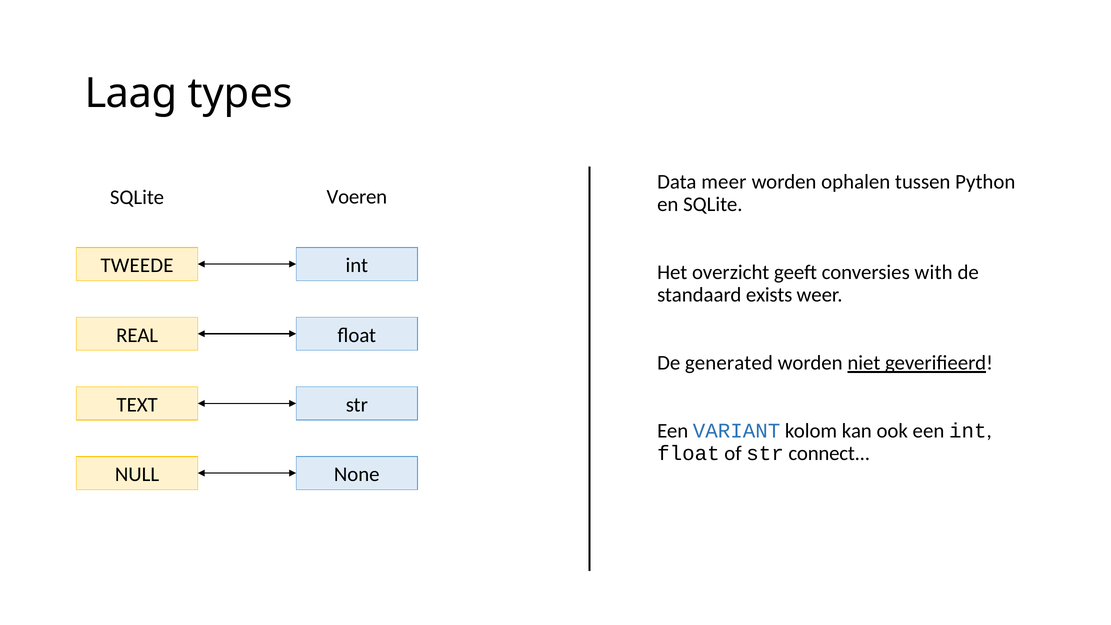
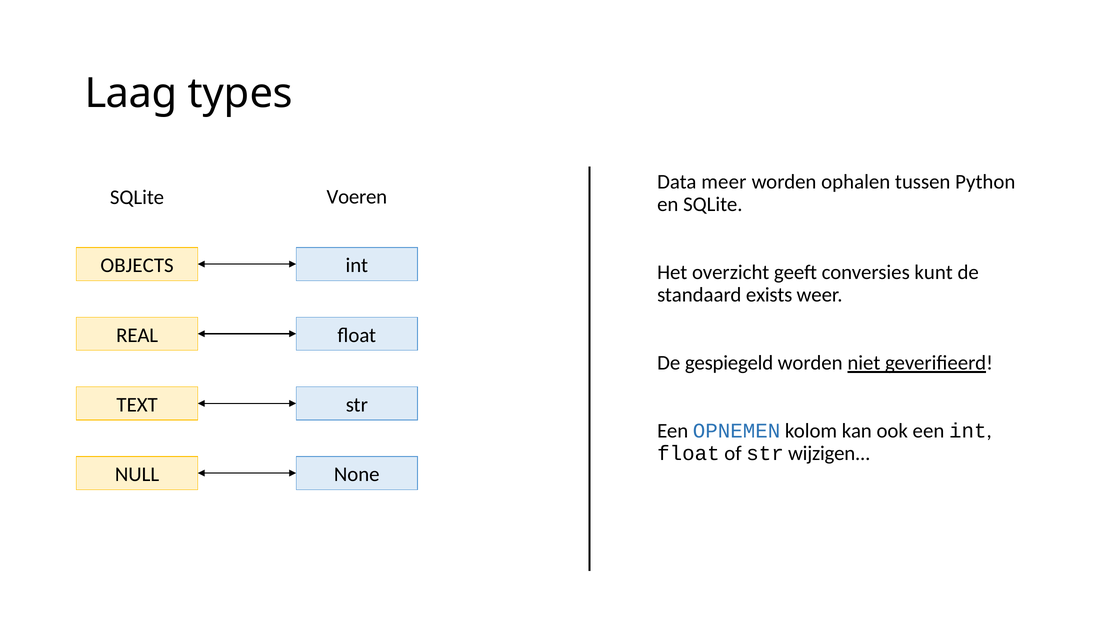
TWEEDE: TWEEDE -> OBJECTS
with: with -> kunt
generated: generated -> gespiegeld
VARIANT: VARIANT -> OPNEMEN
connect: connect -> wijzigen
